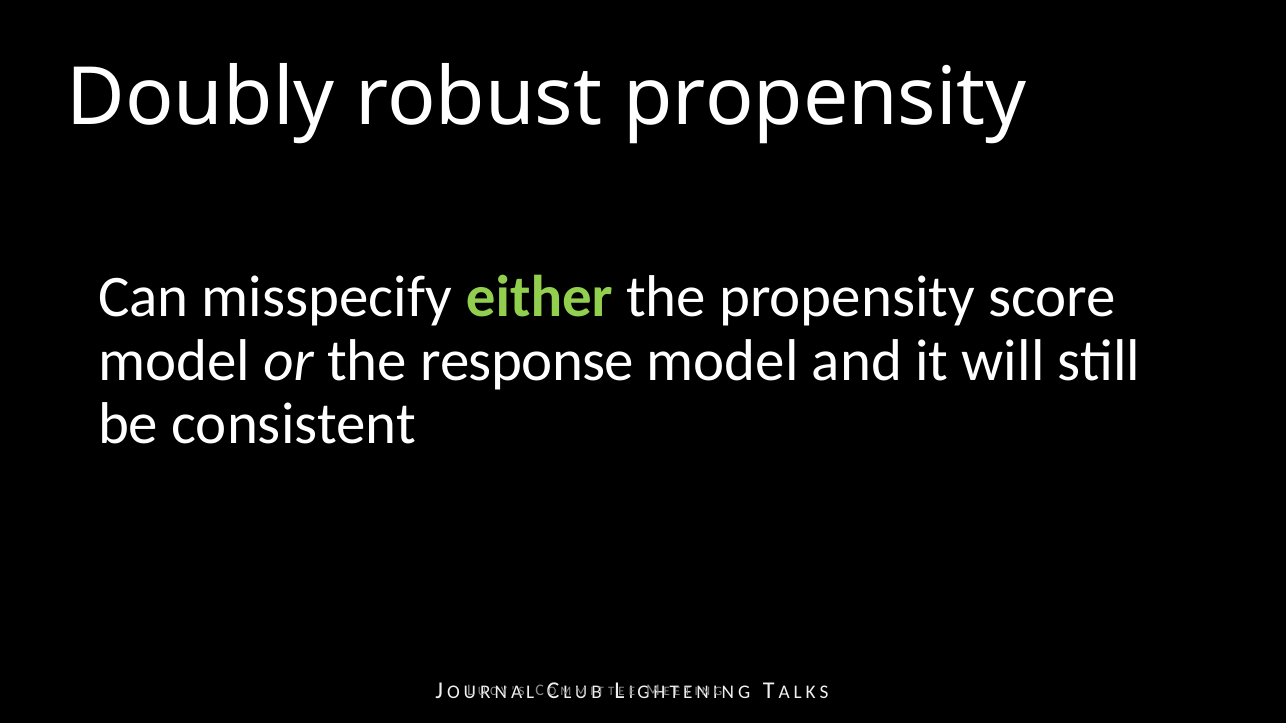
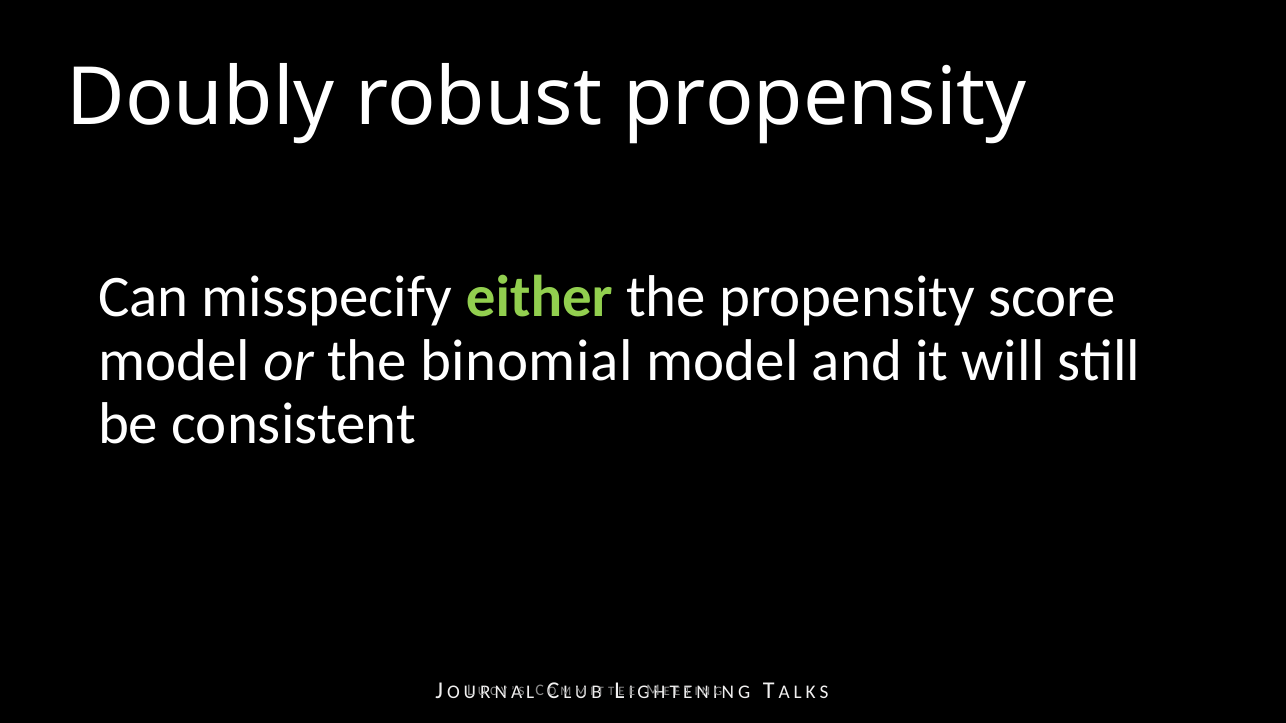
response: response -> binomial
